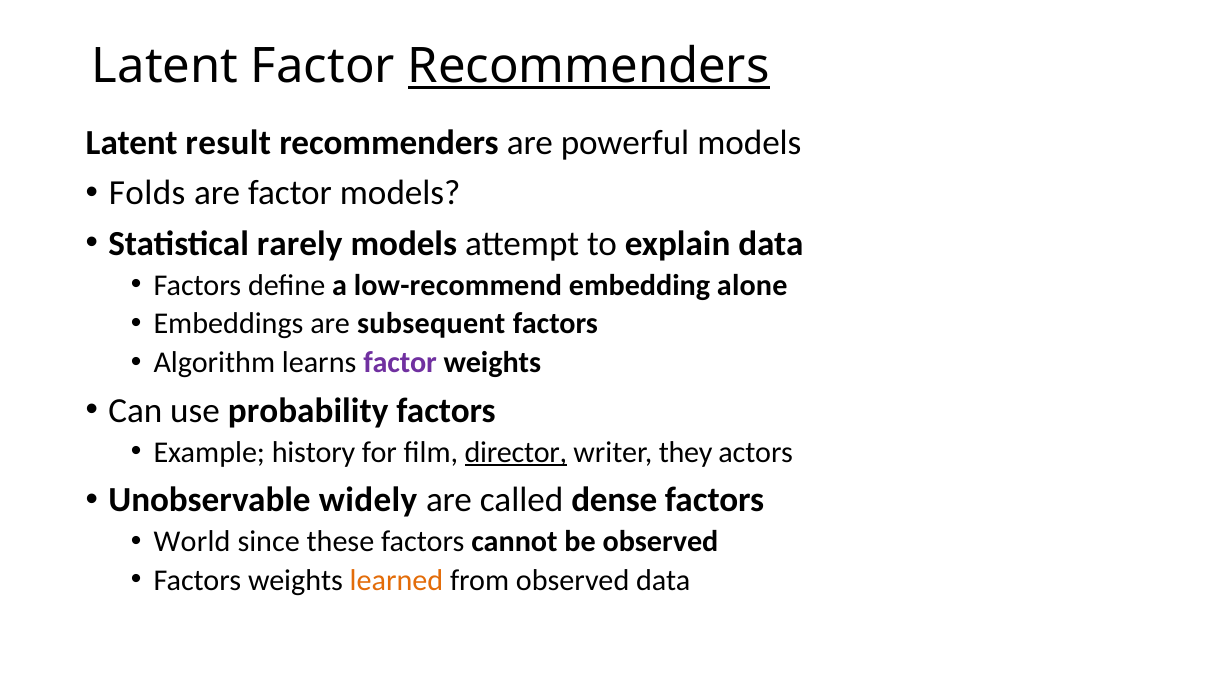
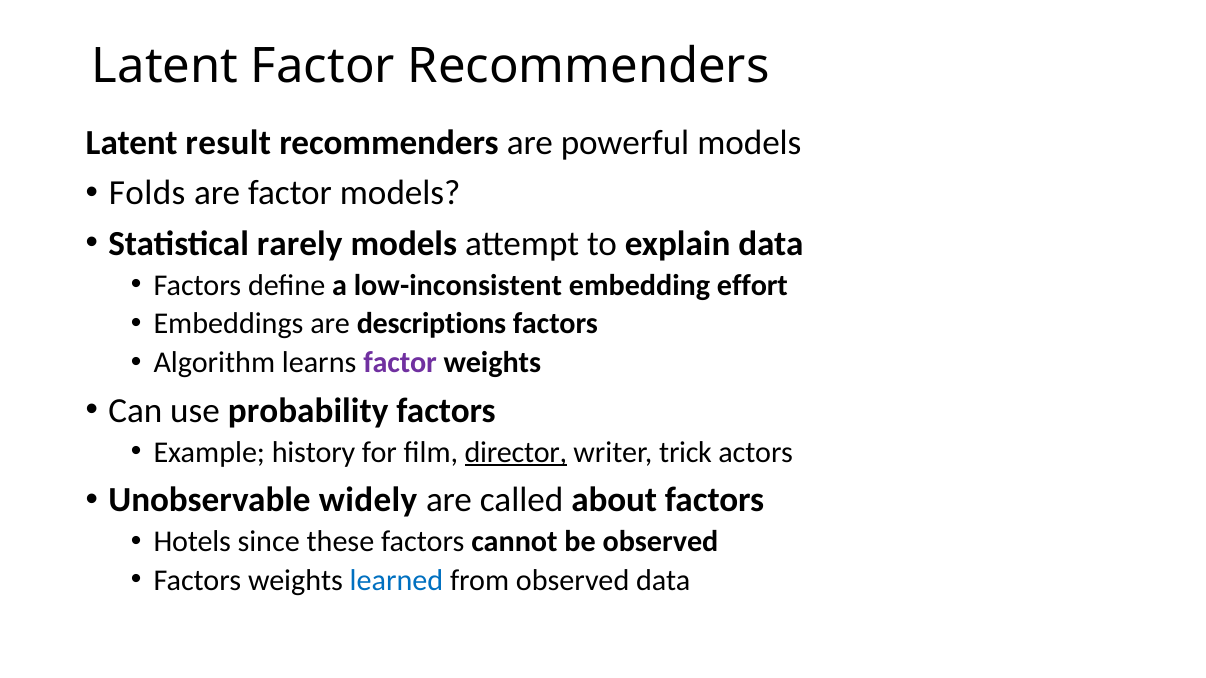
Recommenders at (589, 67) underline: present -> none
low-recommend: low-recommend -> low-inconsistent
alone: alone -> effort
subsequent: subsequent -> descriptions
they: they -> trick
dense: dense -> about
World: World -> Hotels
learned colour: orange -> blue
